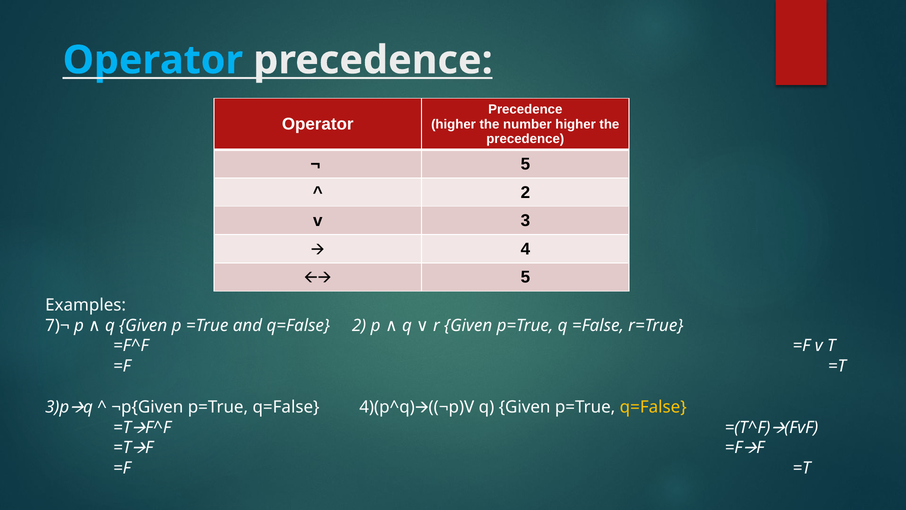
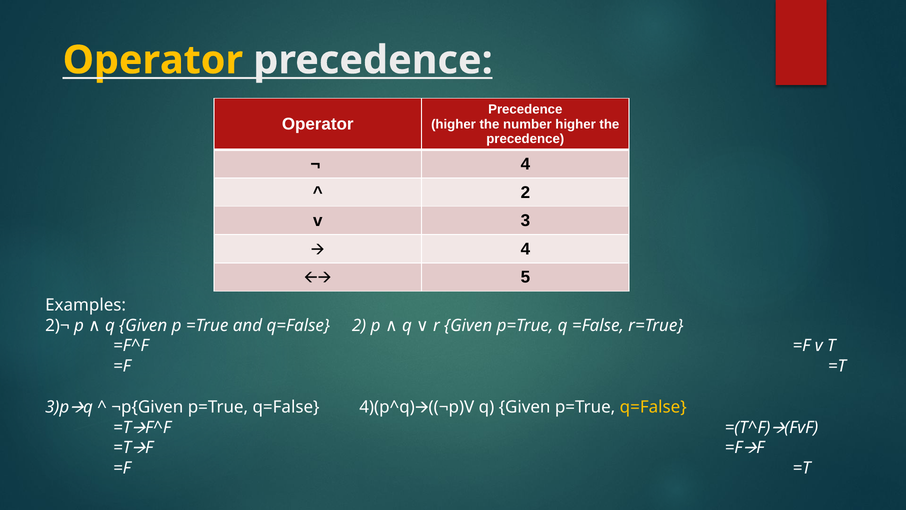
Operator at (153, 60) colour: light blue -> yellow
5 at (525, 164): 5 -> 4
7)¬: 7)¬ -> 2)¬
